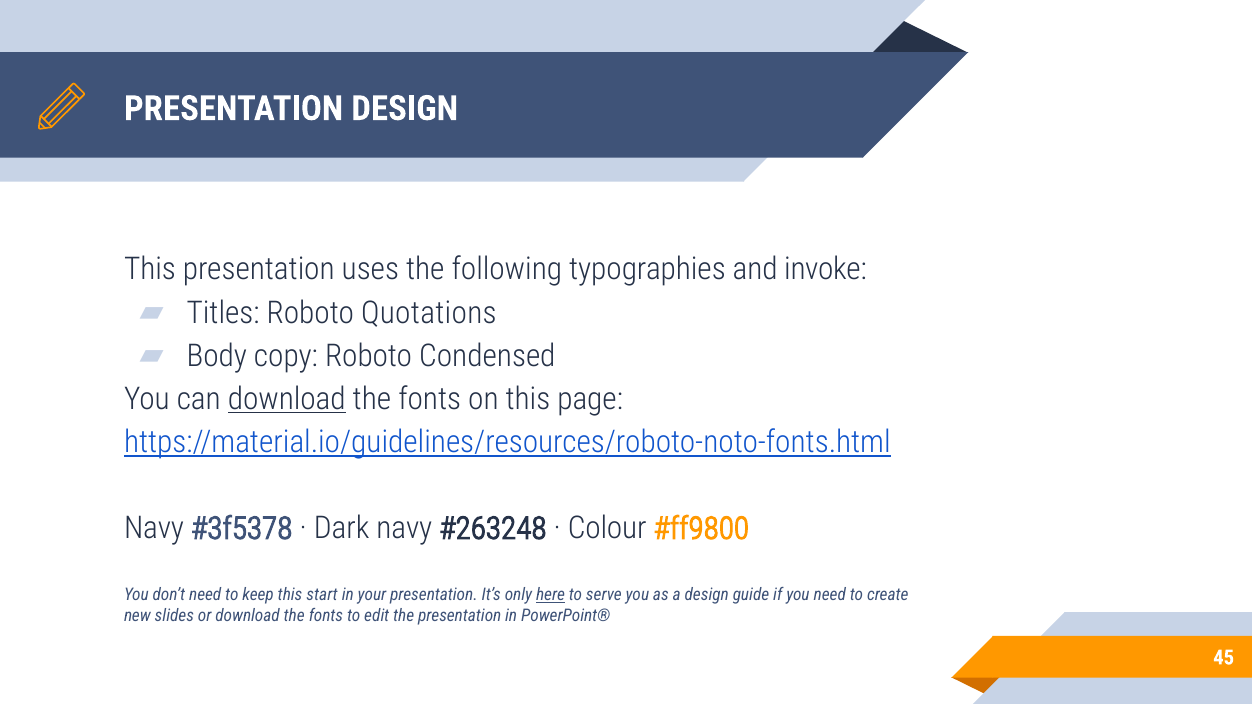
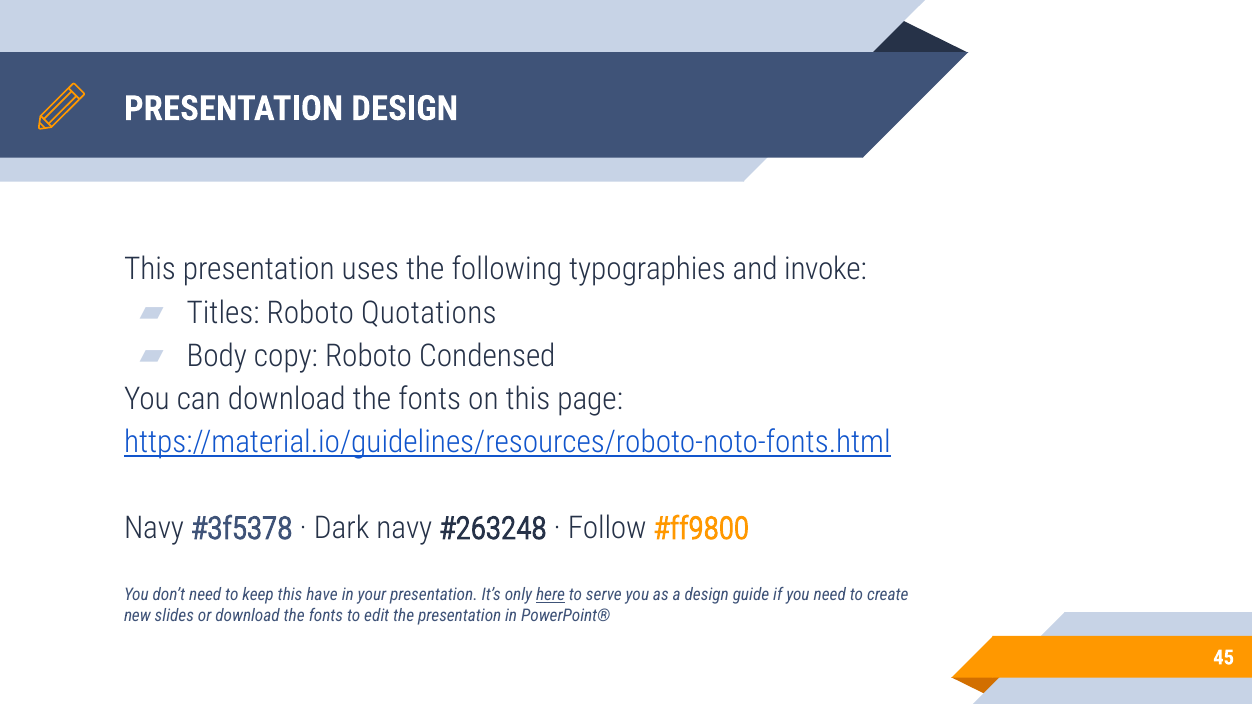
download at (287, 399) underline: present -> none
Colour: Colour -> Follow
start: start -> have
